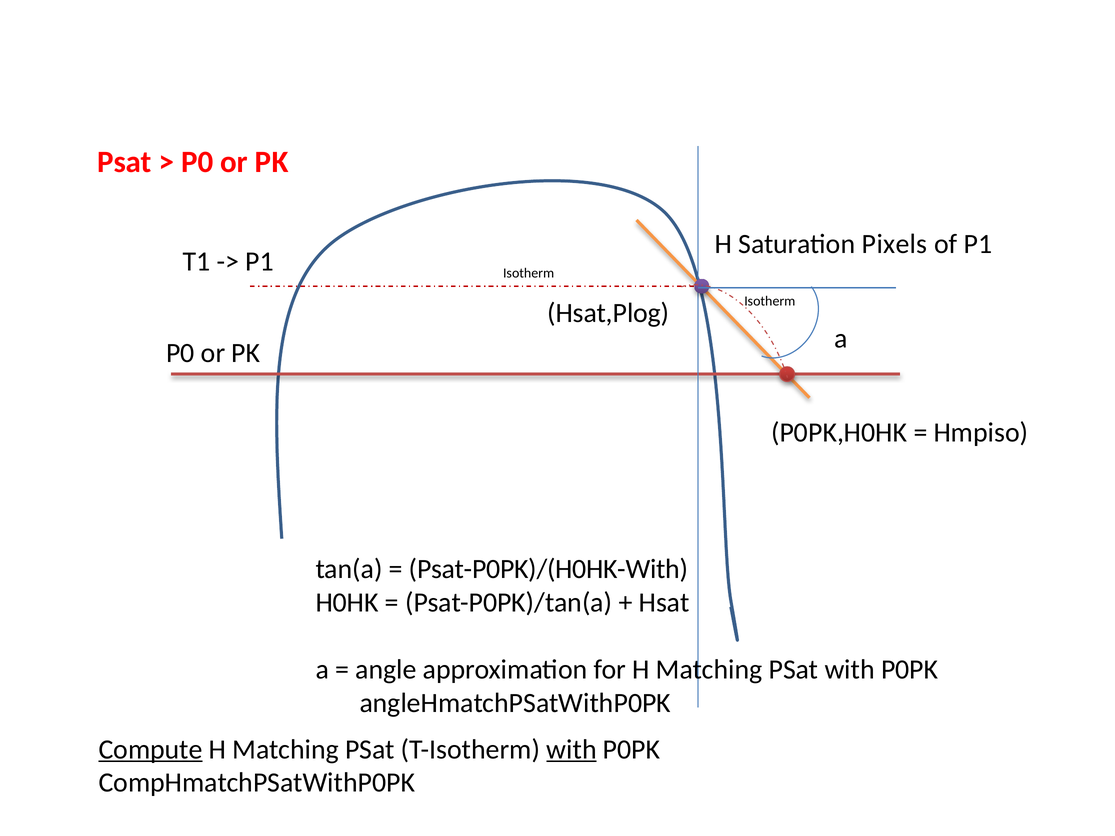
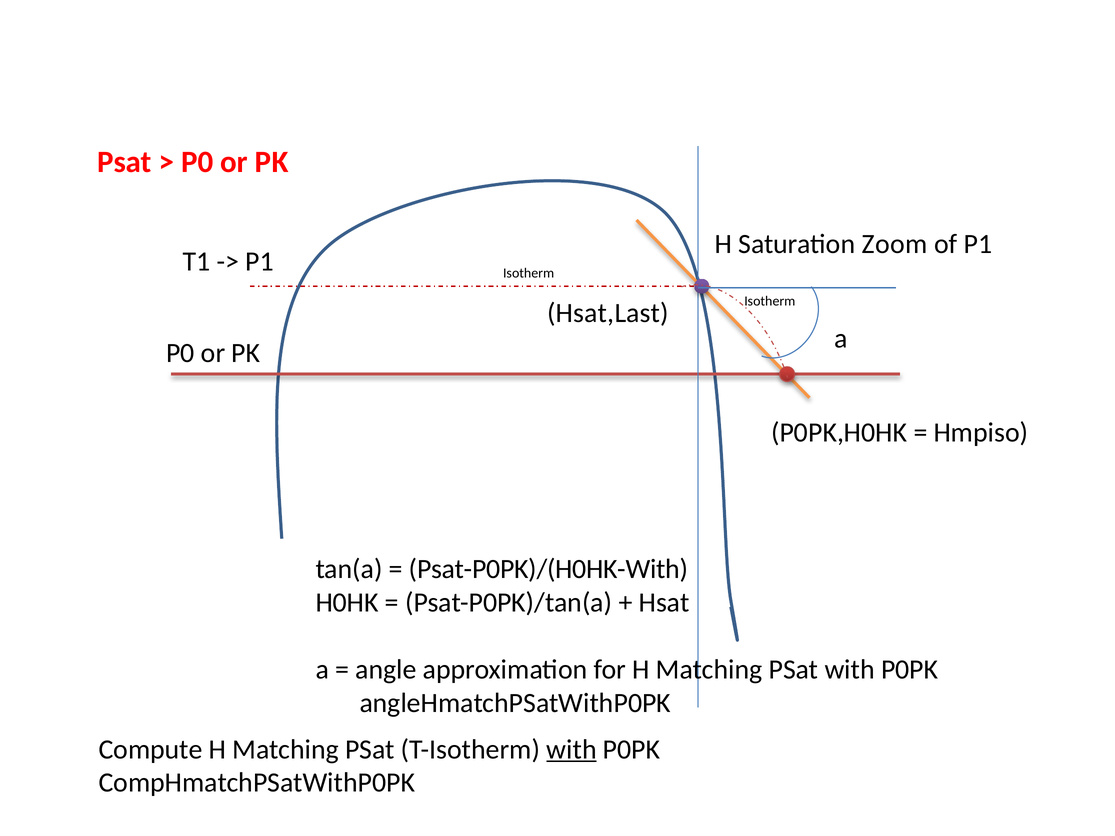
Pixels: Pixels -> Zoom
Hsat,Plog: Hsat,Plog -> Hsat,Last
Compute underline: present -> none
